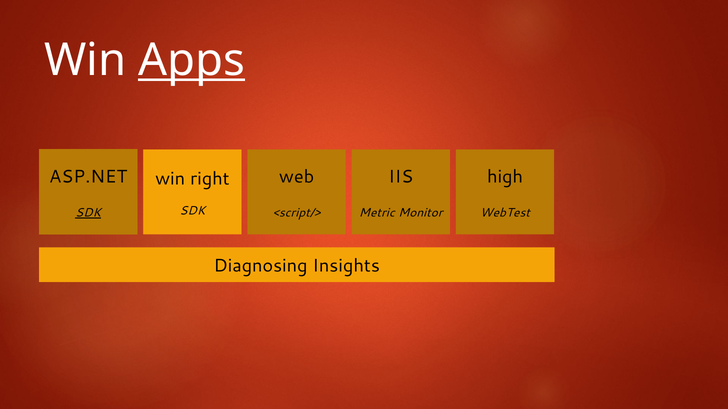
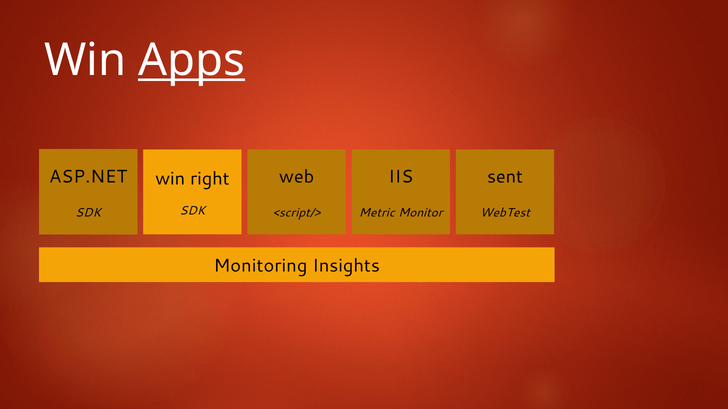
high: high -> sent
SDK at (88, 213) underline: present -> none
Diagnosing: Diagnosing -> Monitoring
